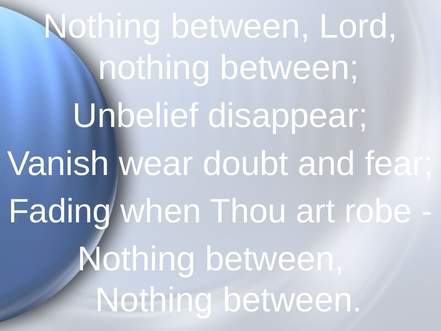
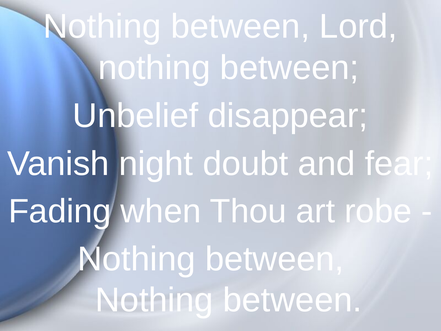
wear: wear -> night
